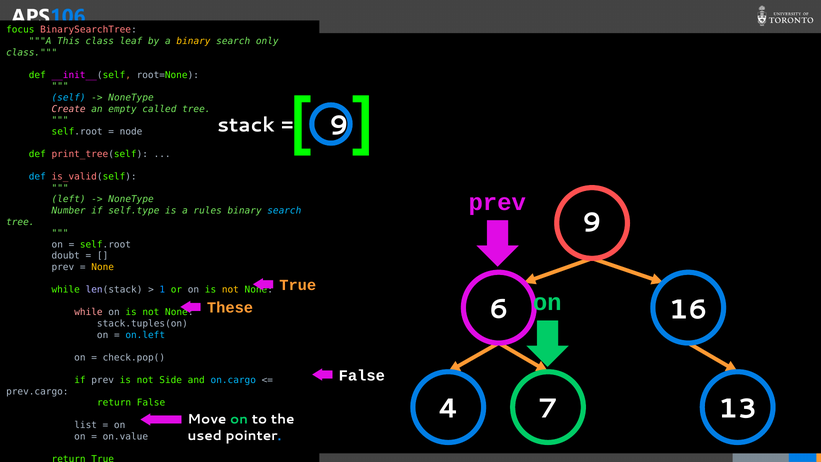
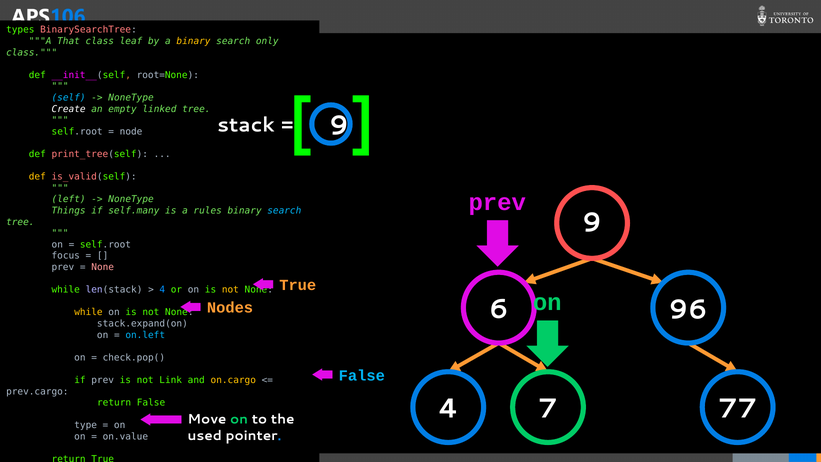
focus: focus -> types
This: This -> That
Create colour: pink -> white
called: called -> linked
def at (37, 177) colour: light blue -> yellow
Number: Number -> Things
self.type: self.type -> self.many
doubt: doubt -> focus
None at (103, 267) colour: yellow -> pink
1 at (162, 290): 1 -> 4
16: 16 -> 96
These: These -> Nodes
while at (88, 312) colour: pink -> yellow
stack.tuples(on: stack.tuples(on -> stack.expand(on
False at (362, 375) colour: white -> light blue
Side: Side -> Link
on.cargo colour: light blue -> yellow
13: 13 -> 77
list: list -> type
